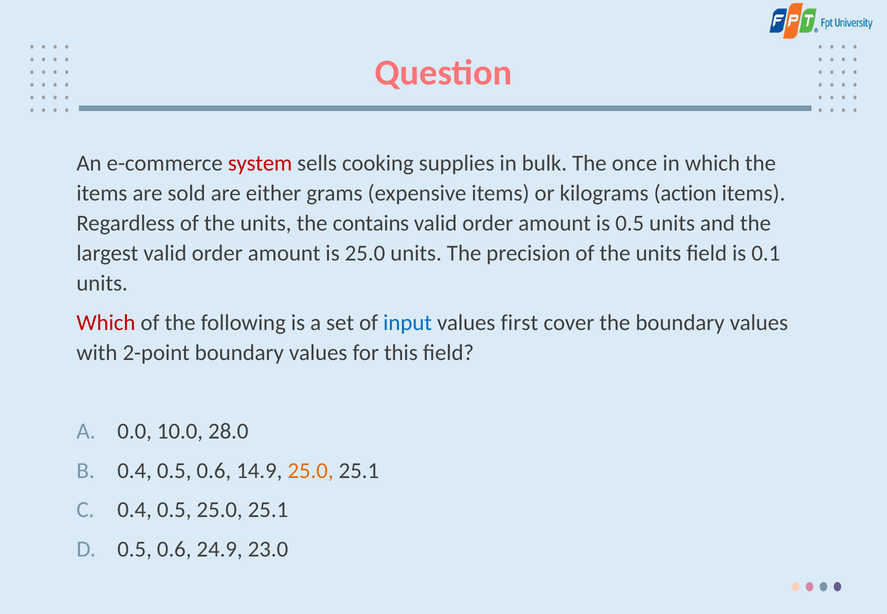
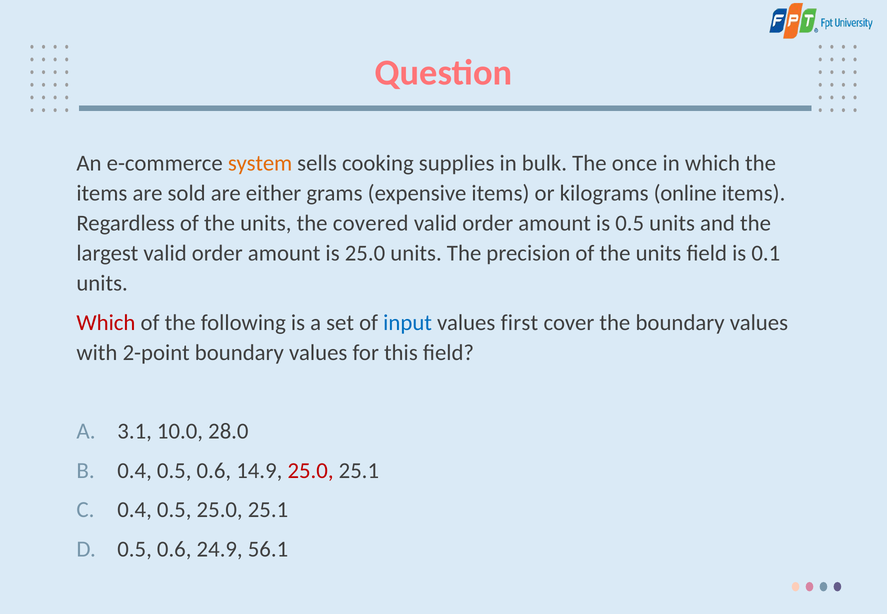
system colour: red -> orange
action: action -> online
contains: contains -> covered
0.0: 0.0 -> 3.1
25.0 at (311, 471) colour: orange -> red
23.0: 23.0 -> 56.1
